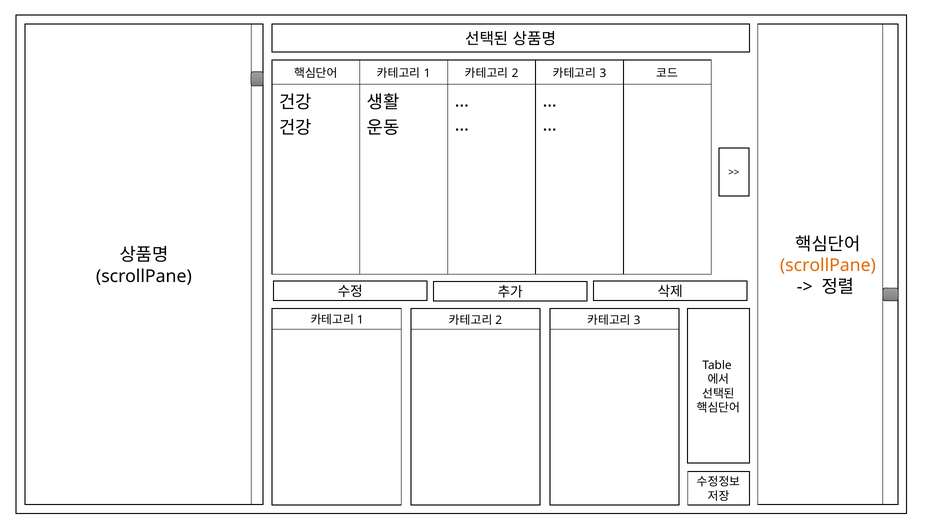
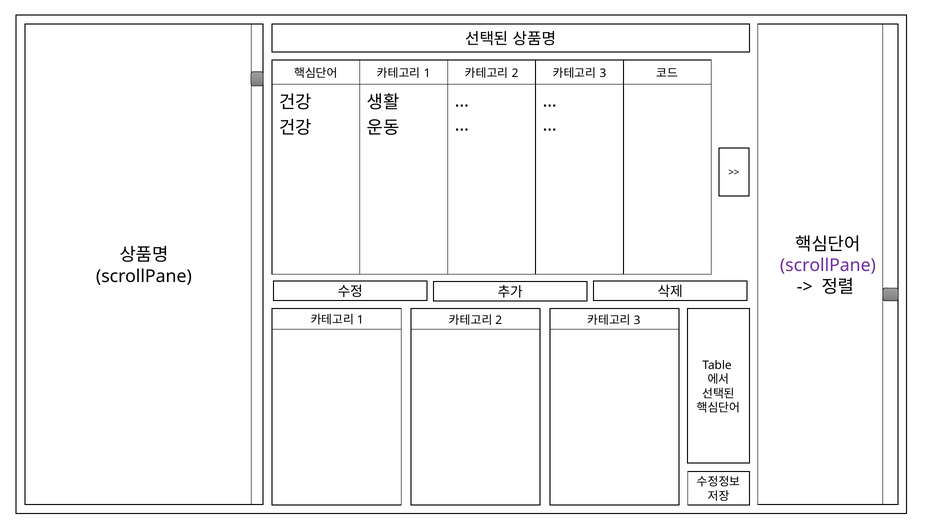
scrollPane at (828, 266) colour: orange -> purple
